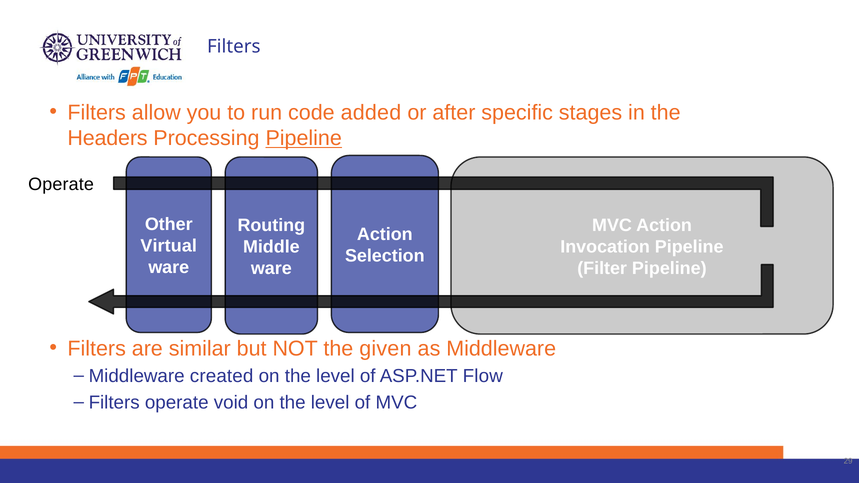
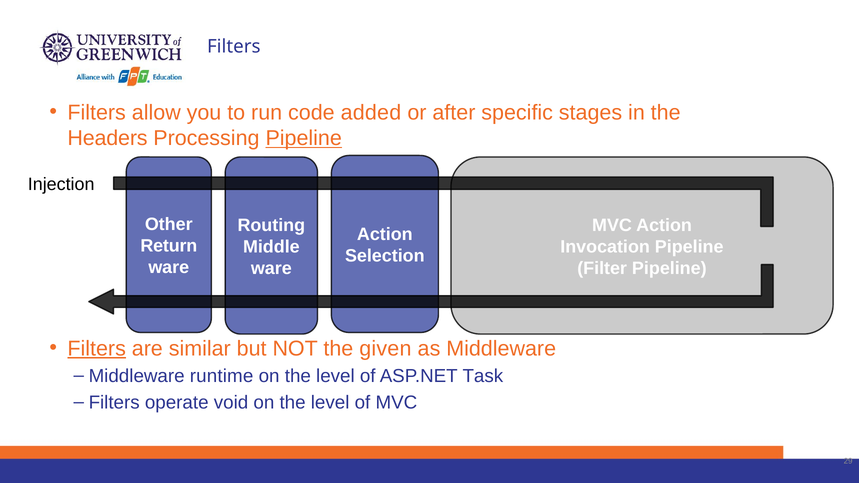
Operate at (61, 184): Operate -> Injection
Virtual: Virtual -> Return
Filters at (97, 349) underline: none -> present
created: created -> runtime
Flow: Flow -> Task
